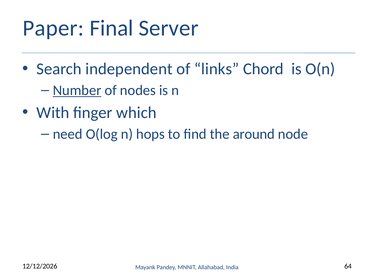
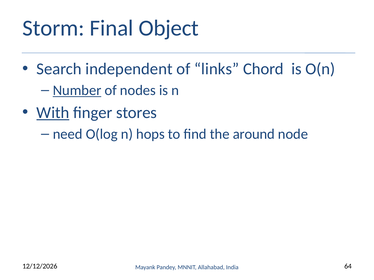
Paper: Paper -> Storm
Server: Server -> Object
With underline: none -> present
which: which -> stores
